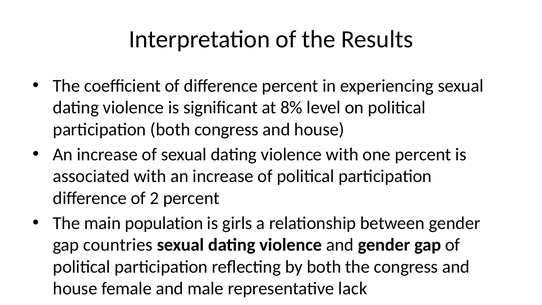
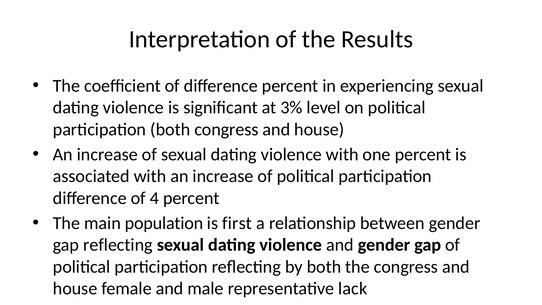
8%: 8% -> 3%
2: 2 -> 4
girls: girls -> first
gap countries: countries -> reflecting
